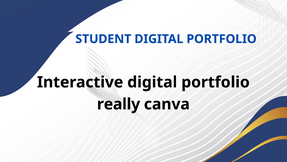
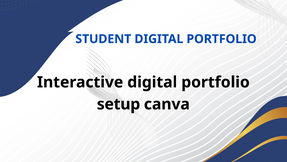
really: really -> setup
